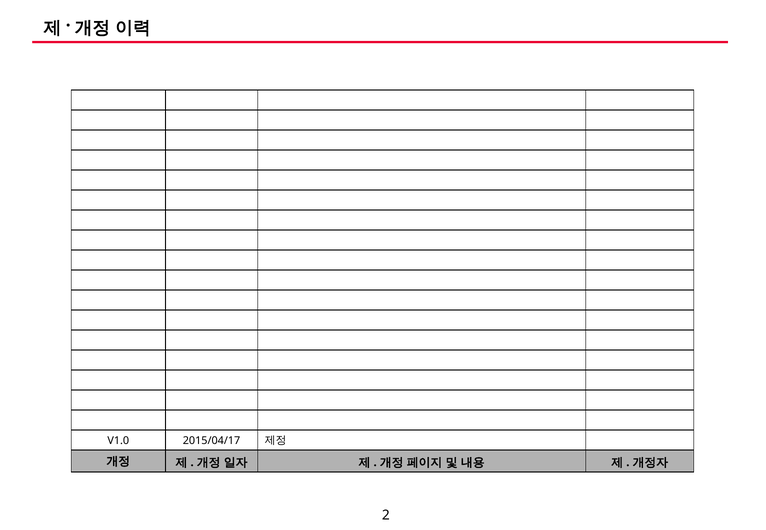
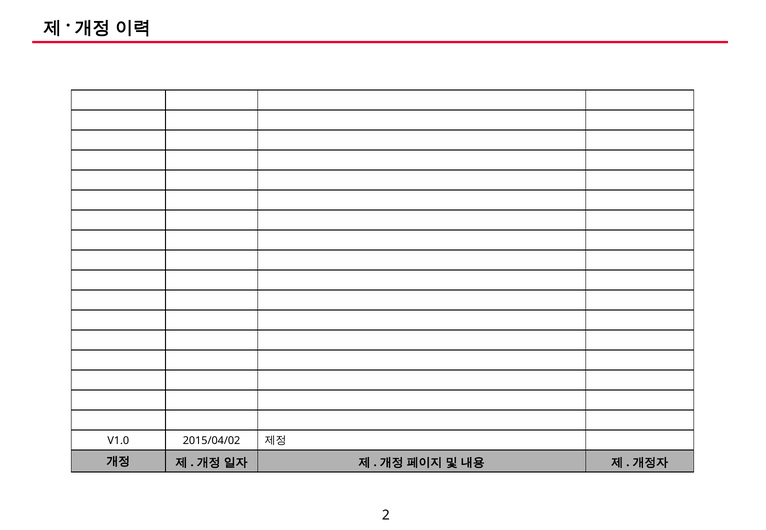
2015/04/17: 2015/04/17 -> 2015/04/02
